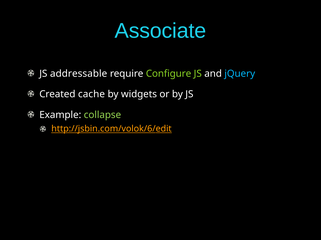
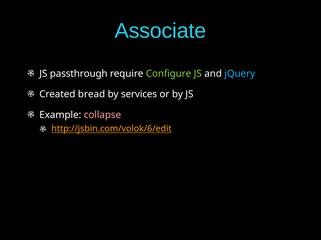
addressable: addressable -> passthrough
cache: cache -> bread
widgets: widgets -> services
collapse colour: light green -> pink
